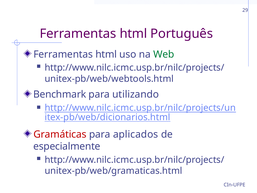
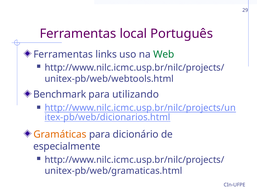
html at (133, 34): html -> local
html at (106, 54): html -> links
Gramáticas colour: red -> orange
aplicados: aplicados -> dicionário
